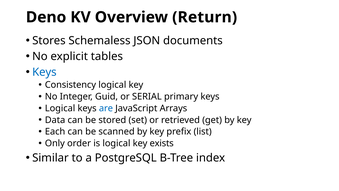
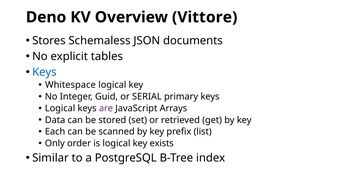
Return: Return -> Vittore
Consistency: Consistency -> Whitespace
are colour: blue -> purple
